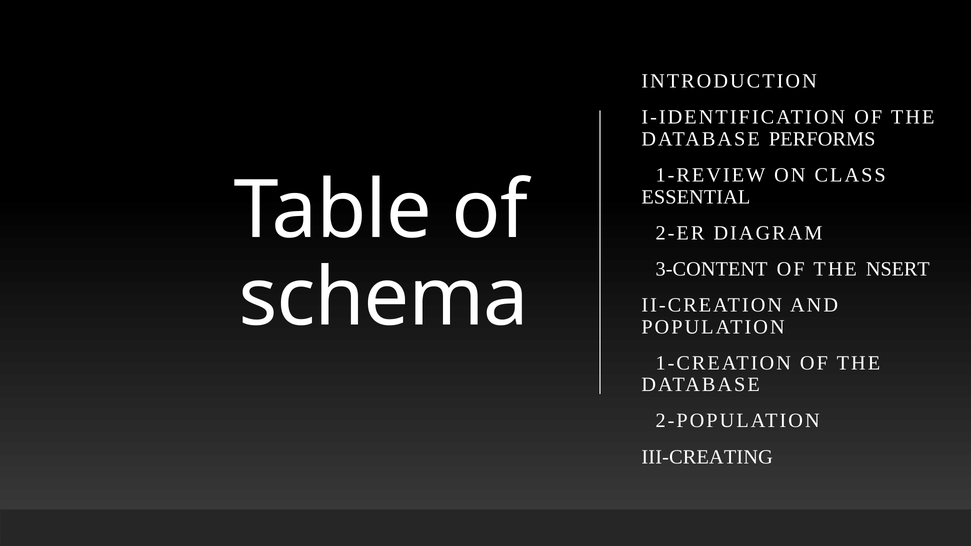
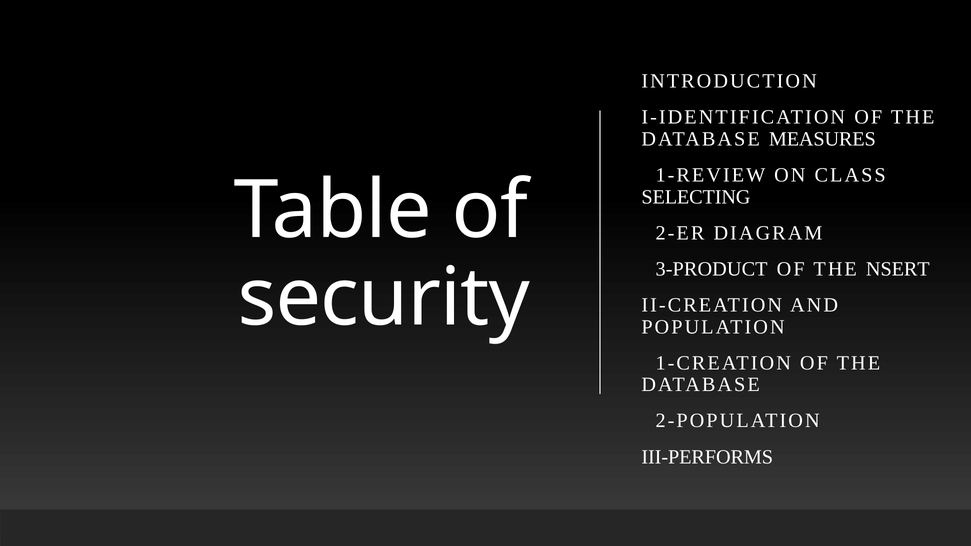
PERFORMS: PERFORMS -> MEASURES
ESSENTIAL: ESSENTIAL -> SELECTING
3-CONTENT: 3-CONTENT -> 3-PRODUCT
schema: schema -> security
III-CREATING: III-CREATING -> III-PERFORMS
